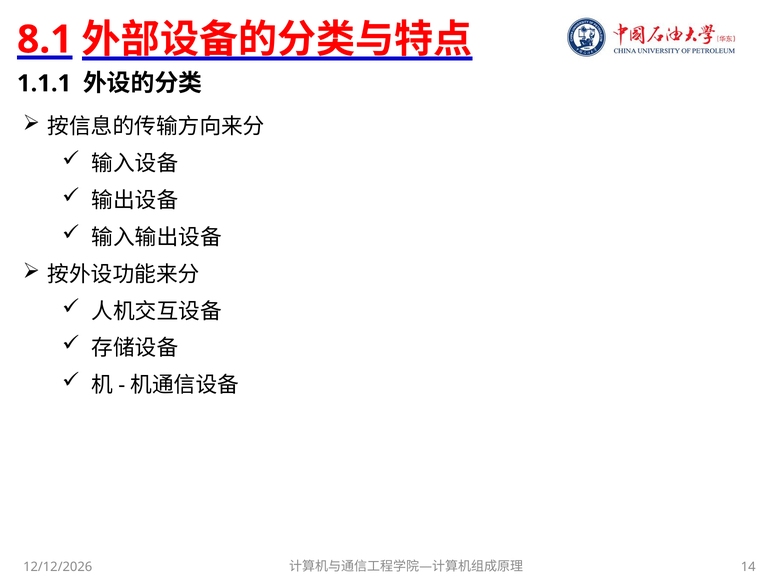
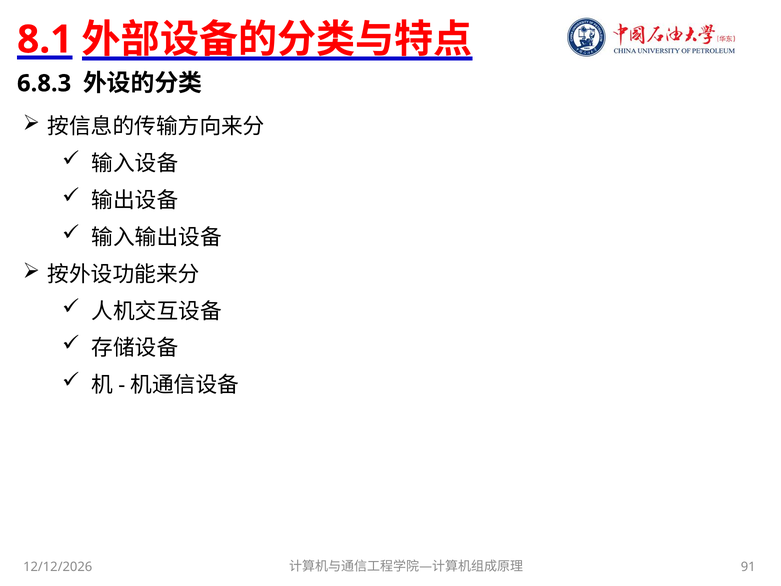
1.1.1: 1.1.1 -> 6.8.3
14: 14 -> 91
